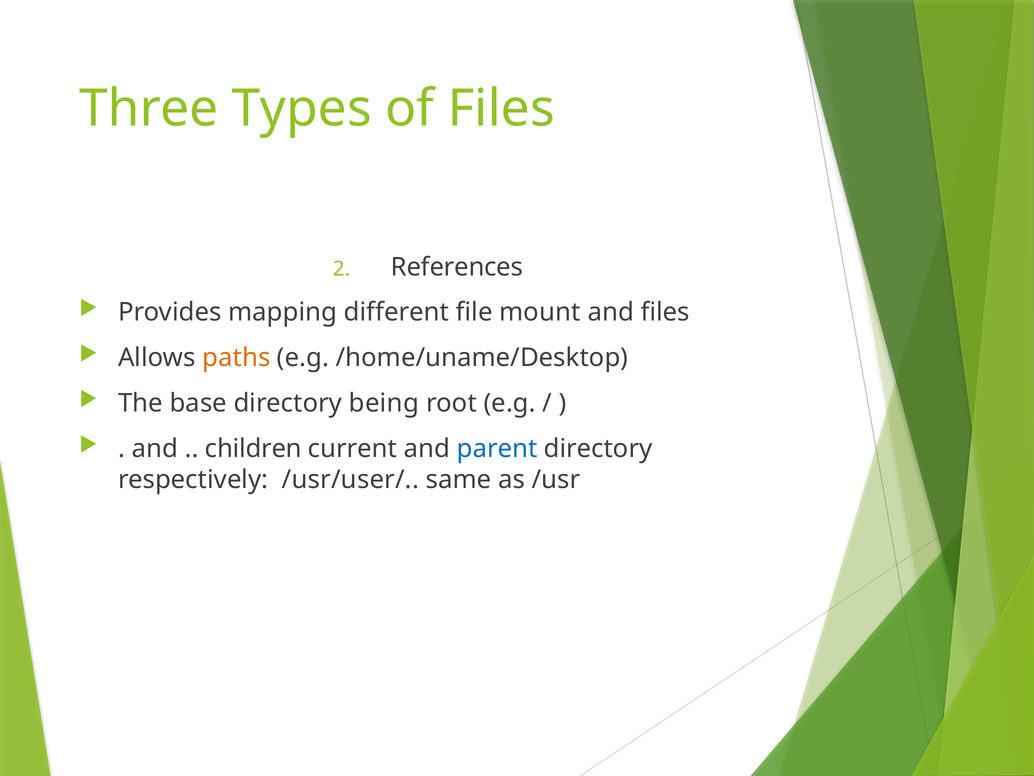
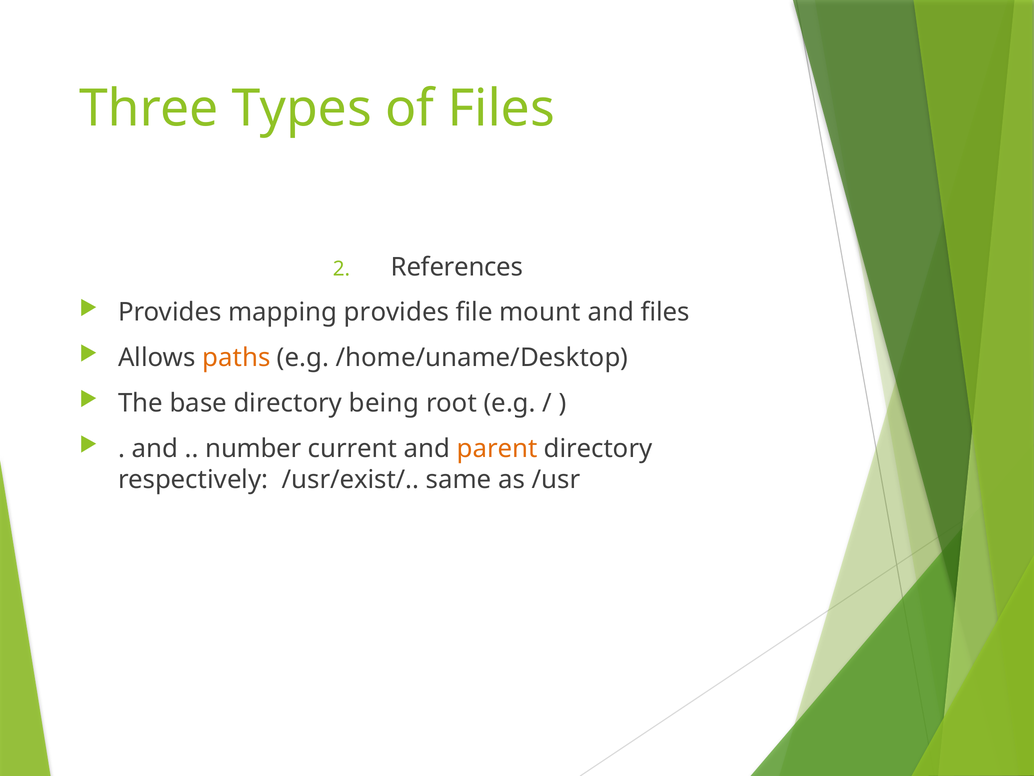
mapping different: different -> provides
children: children -> number
parent colour: blue -> orange
/usr/user/: /usr/user/ -> /usr/exist/
